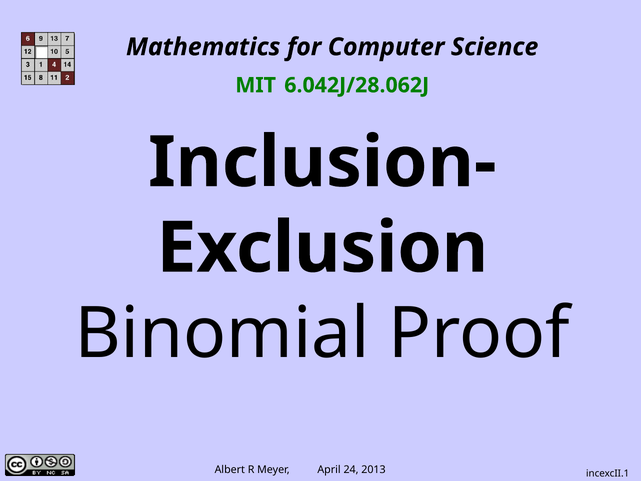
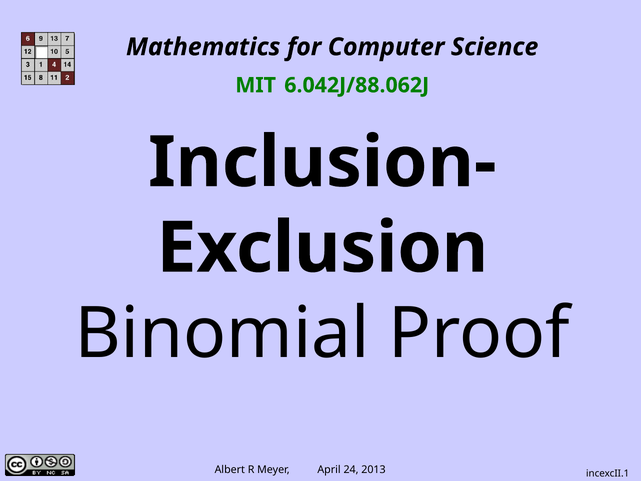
6.042J/28.062J: 6.042J/28.062J -> 6.042J/88.062J
